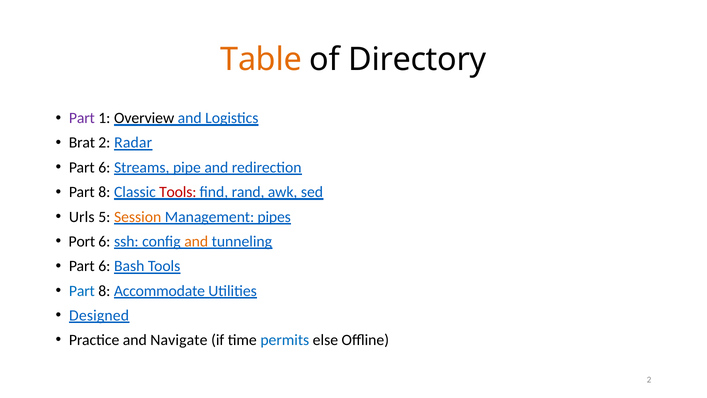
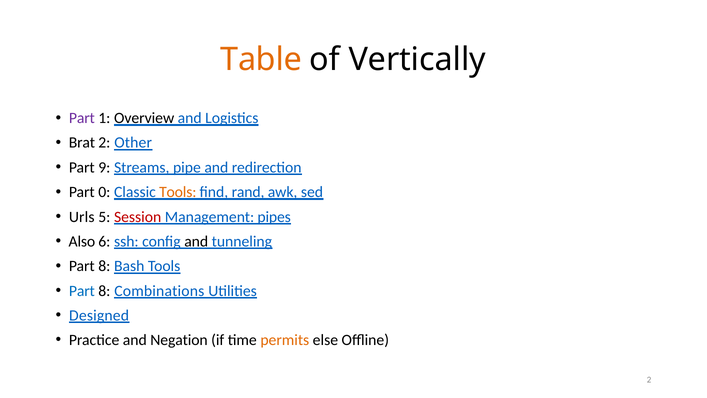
Directory: Directory -> Vertically
Radar: Radar -> Other
6 at (104, 167): 6 -> 9
8 at (104, 192): 8 -> 0
Tools at (178, 192) colour: red -> orange
Session colour: orange -> red
Port: Port -> Also
and at (196, 241) colour: orange -> black
6 at (104, 266): 6 -> 8
Accommodate: Accommodate -> Combinations
Navigate: Navigate -> Negation
permits colour: blue -> orange
